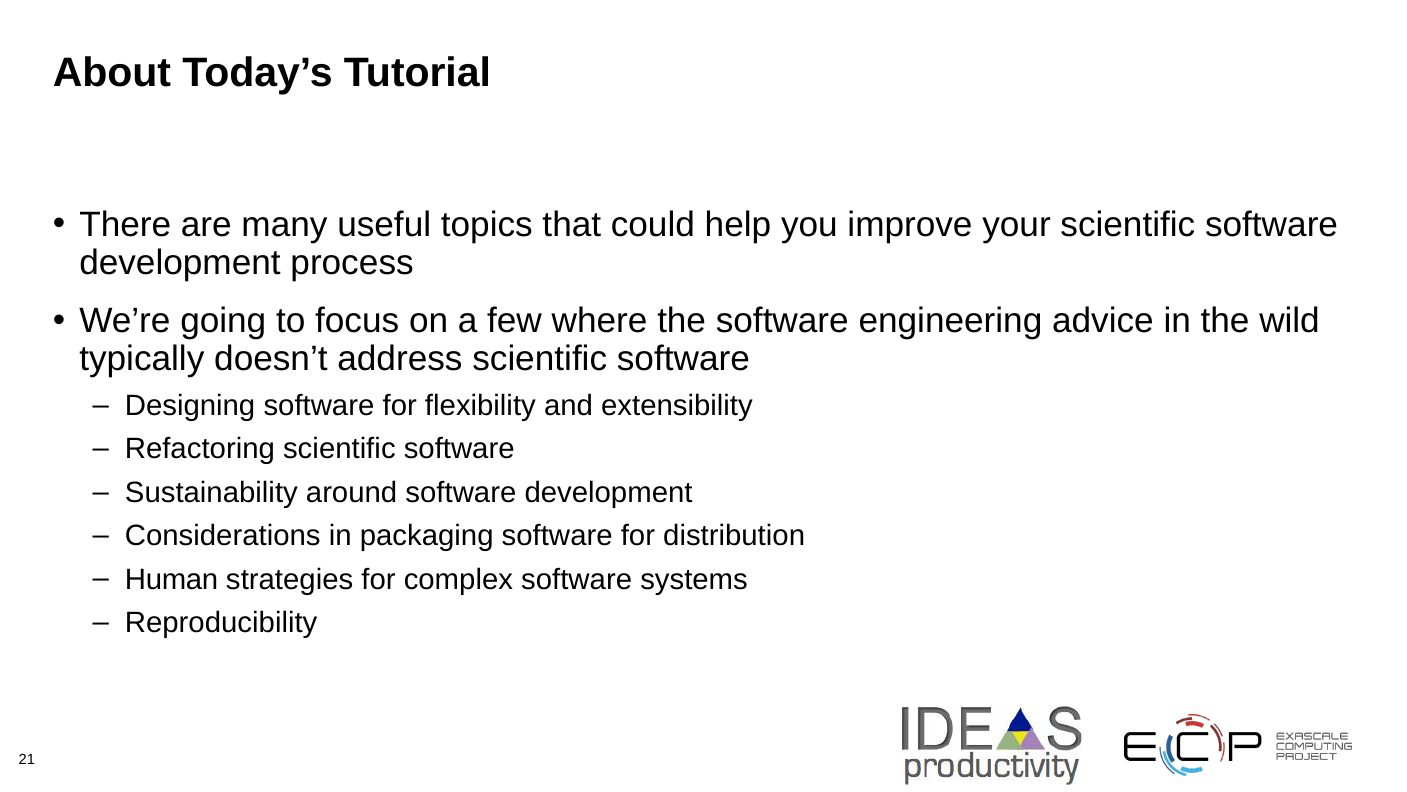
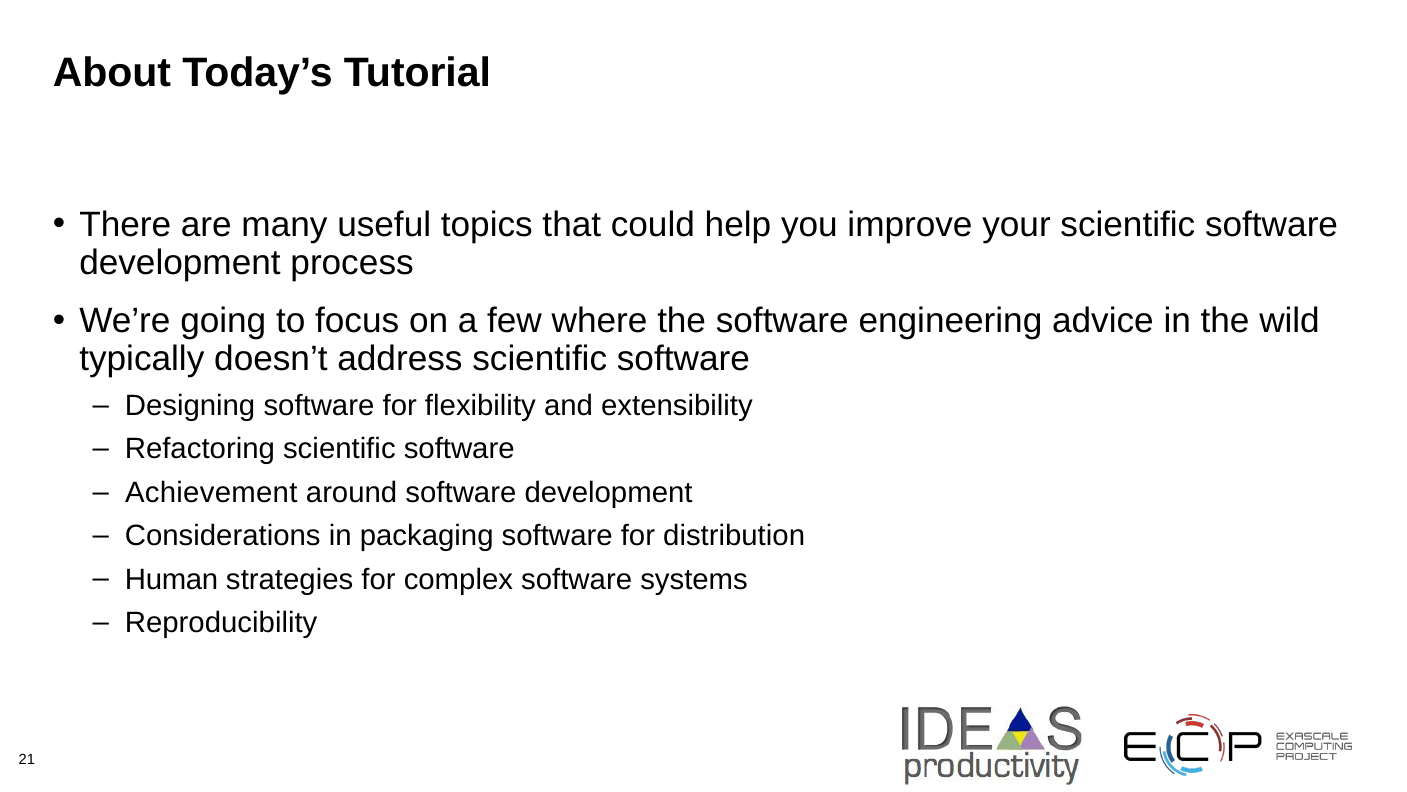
Sustainability: Sustainability -> Achievement
